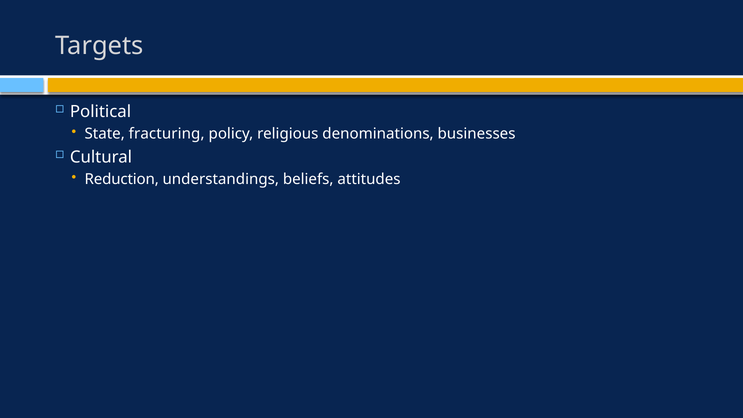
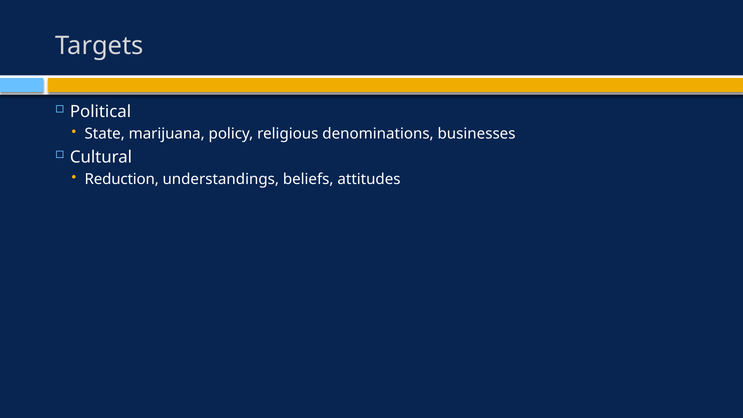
fracturing: fracturing -> marijuana
